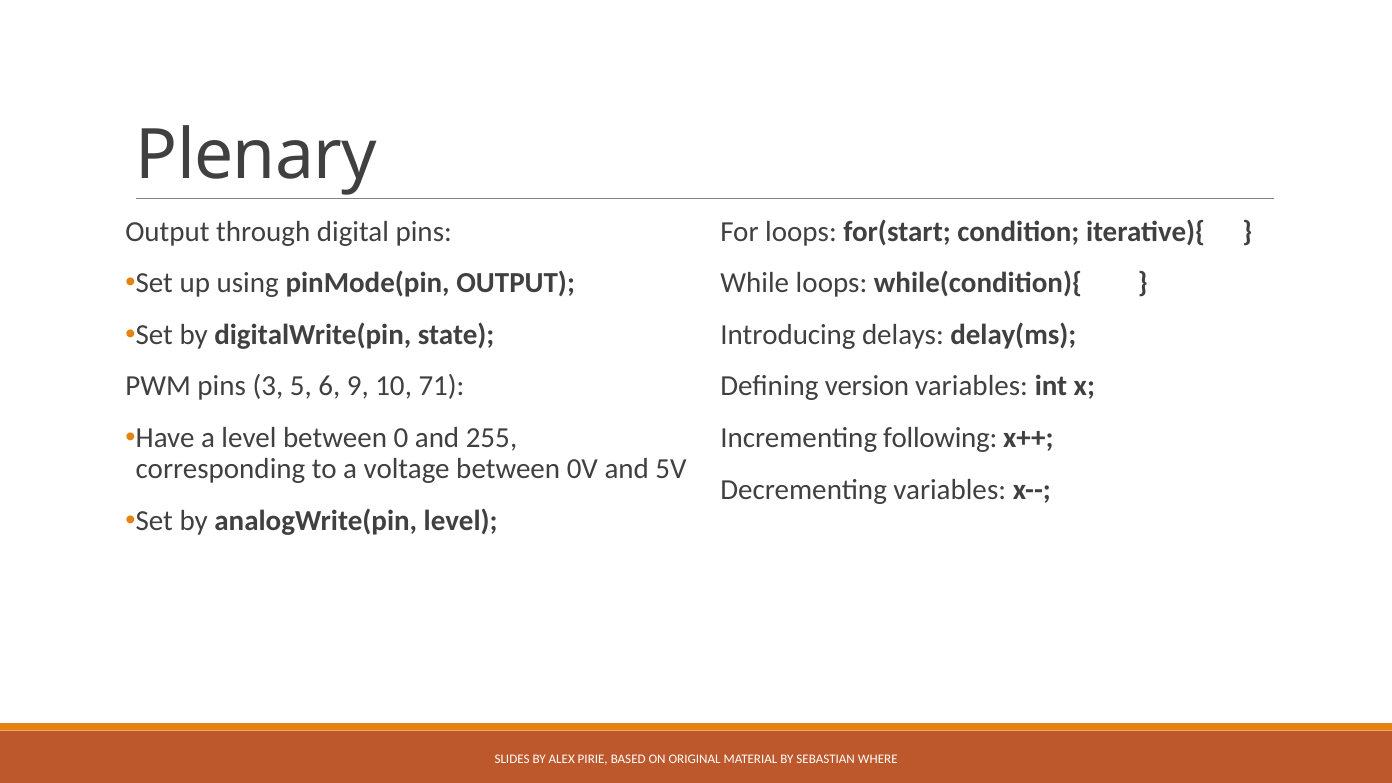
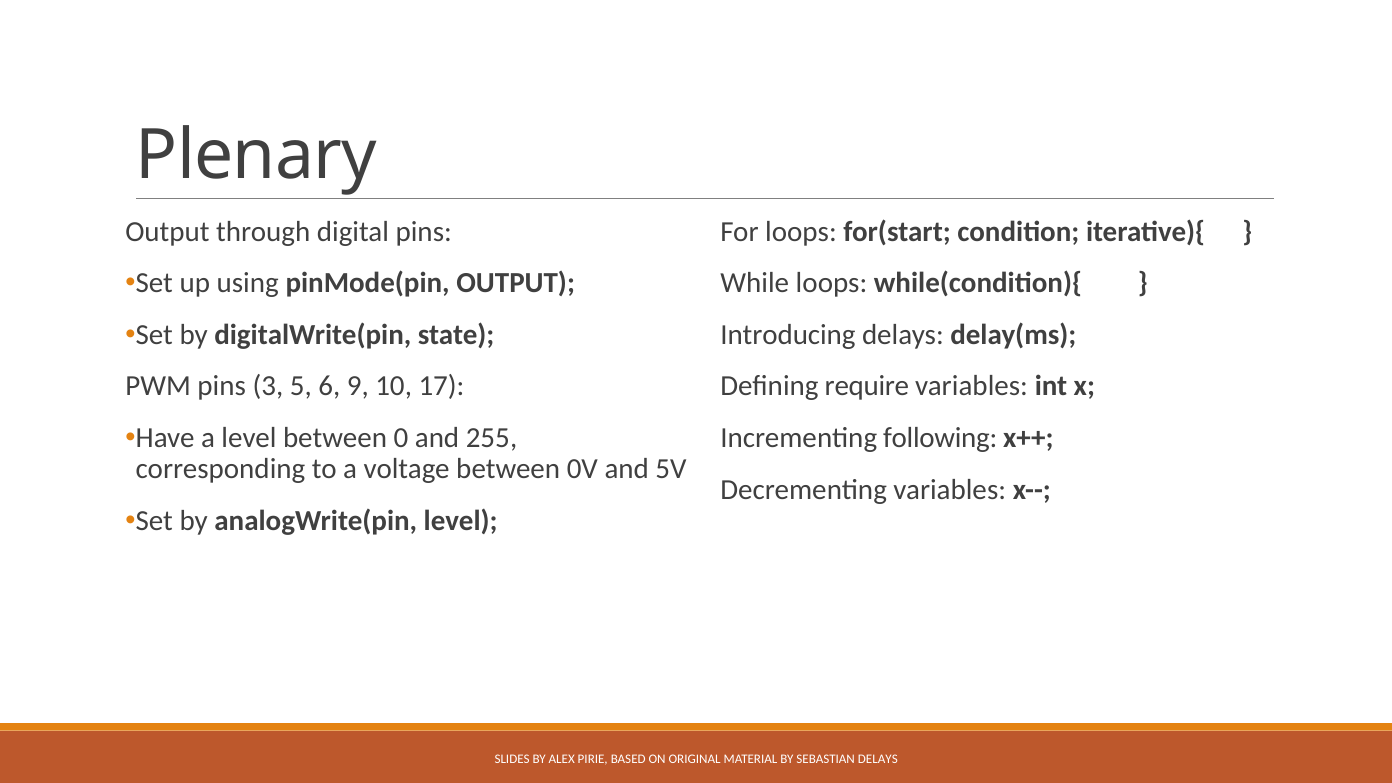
71: 71 -> 17
version: version -> require
SEBASTIAN WHERE: WHERE -> DELAYS
